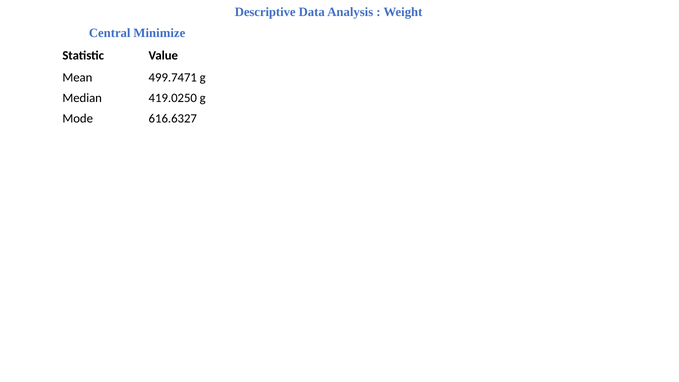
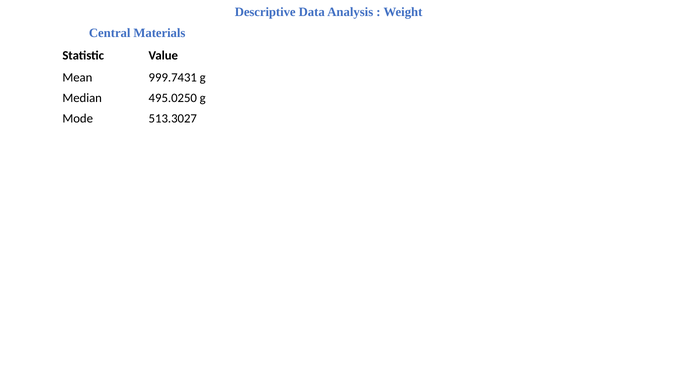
Minimize: Minimize -> Materials
499.7471: 499.7471 -> 999.7431
419.0250: 419.0250 -> 495.0250
616.6327: 616.6327 -> 513.3027
